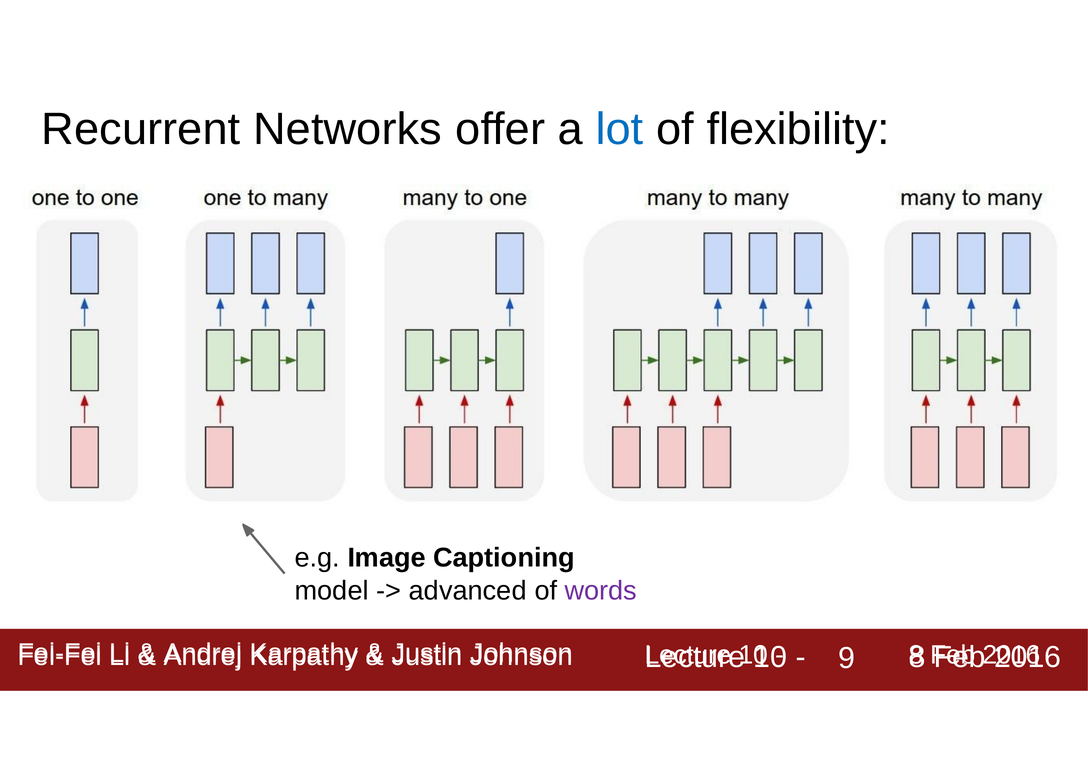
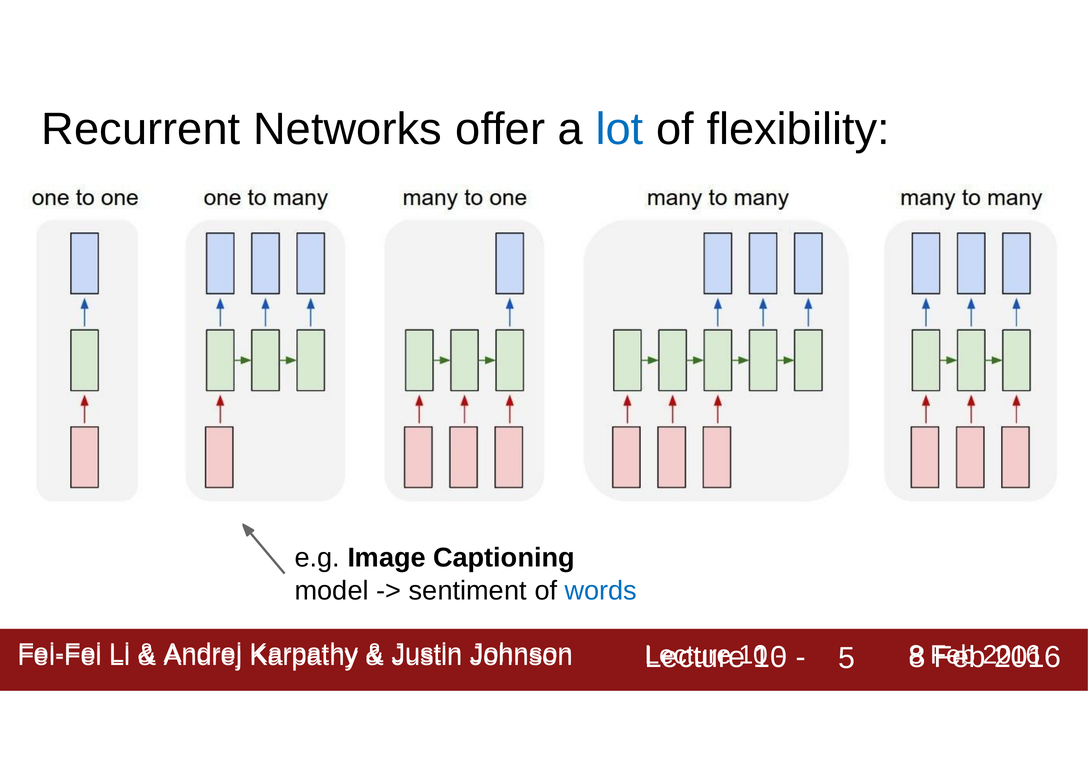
advanced: advanced -> sentiment
words colour: purple -> blue
9: 9 -> 5
